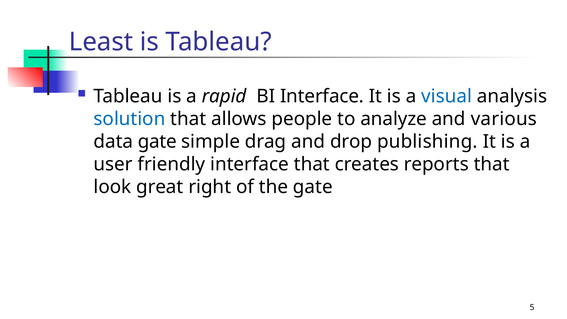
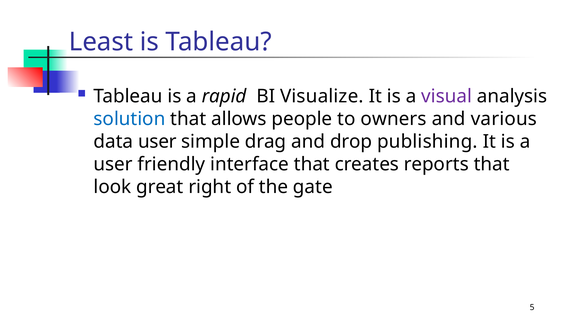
BI Interface: Interface -> Visualize
visual colour: blue -> purple
analyze: analyze -> owners
data gate: gate -> user
